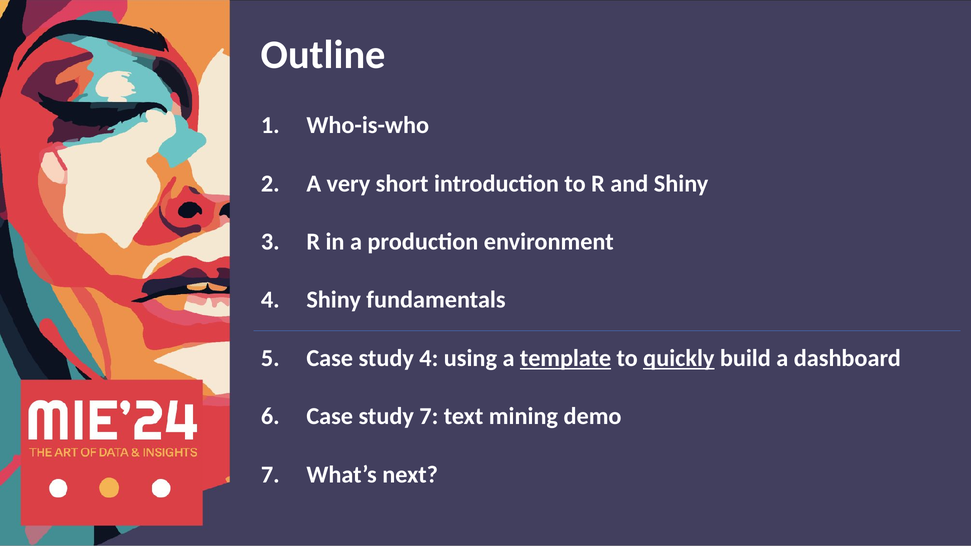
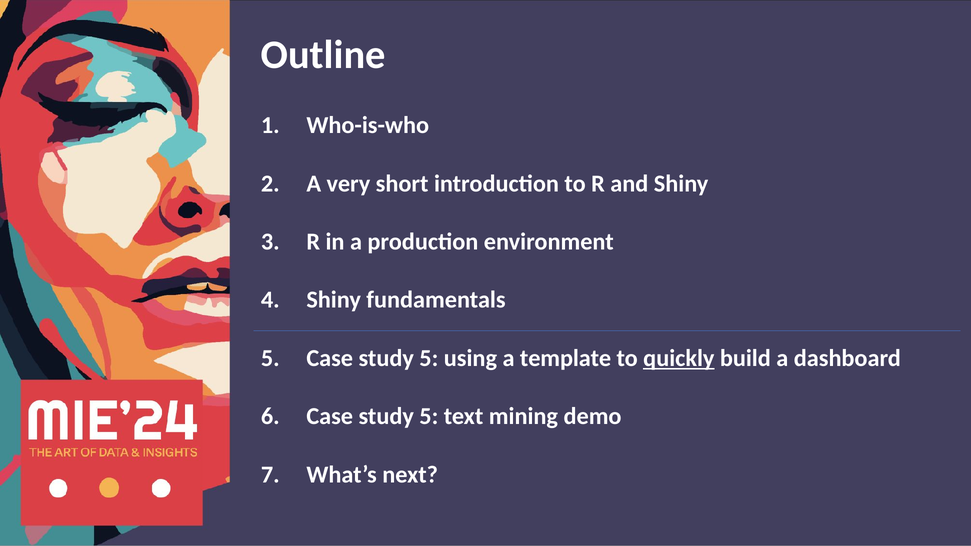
4 at (429, 358): 4 -> 5
template underline: present -> none
7 at (429, 417): 7 -> 5
